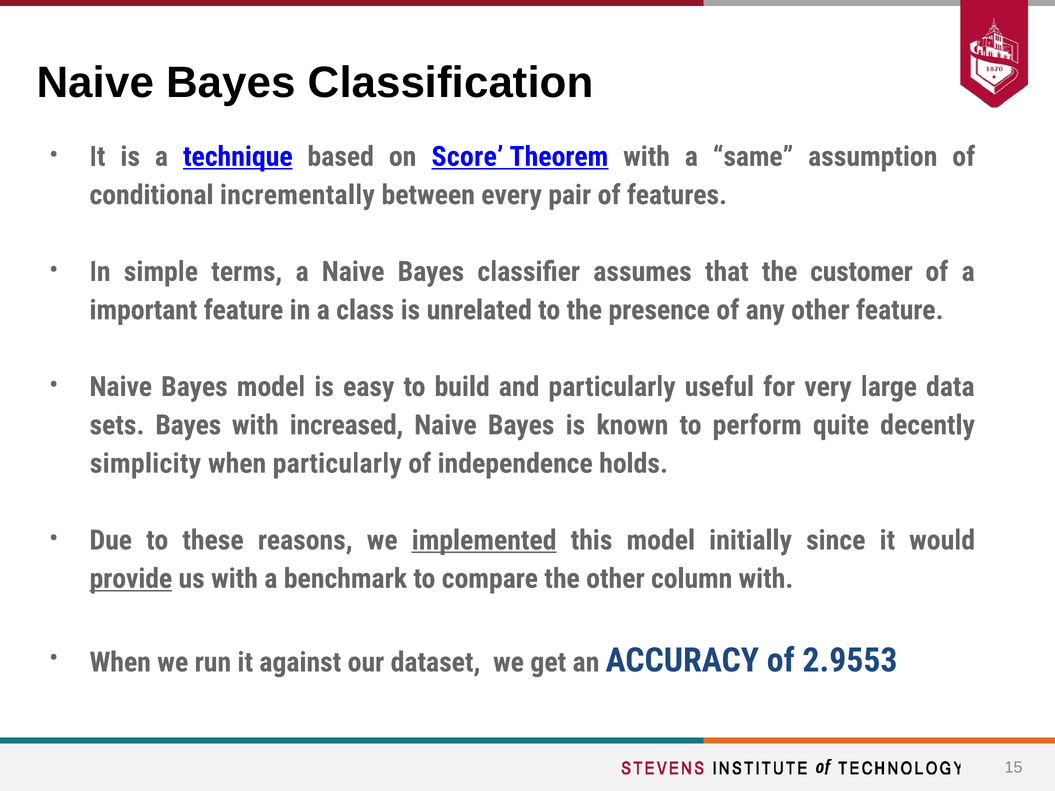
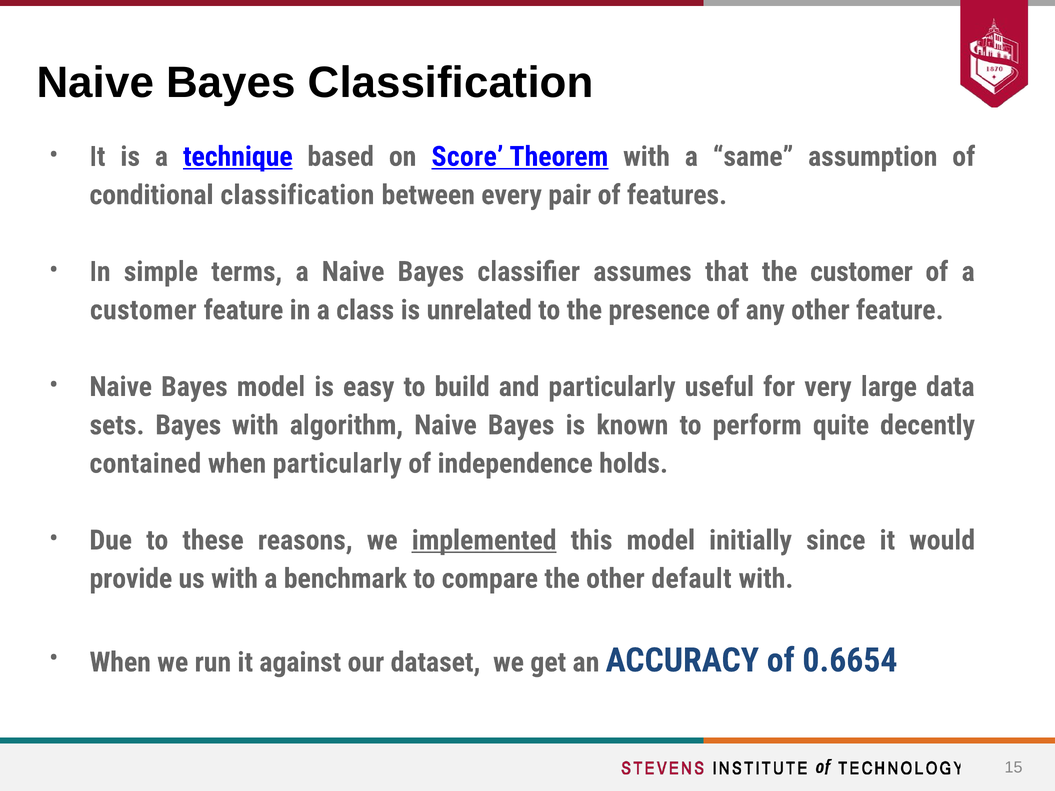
conditional incrementally: incrementally -> classification
important at (143, 310): important -> customer
increased: increased -> algorithm
simplicity: simplicity -> contained
provide underline: present -> none
column: column -> default
2.9553: 2.9553 -> 0.6654
